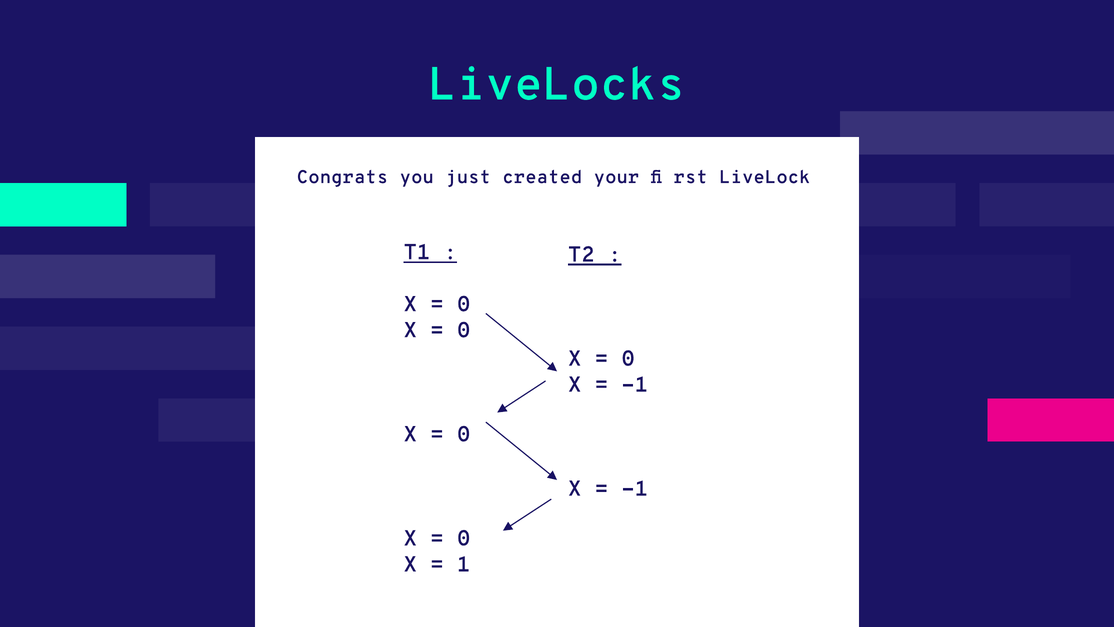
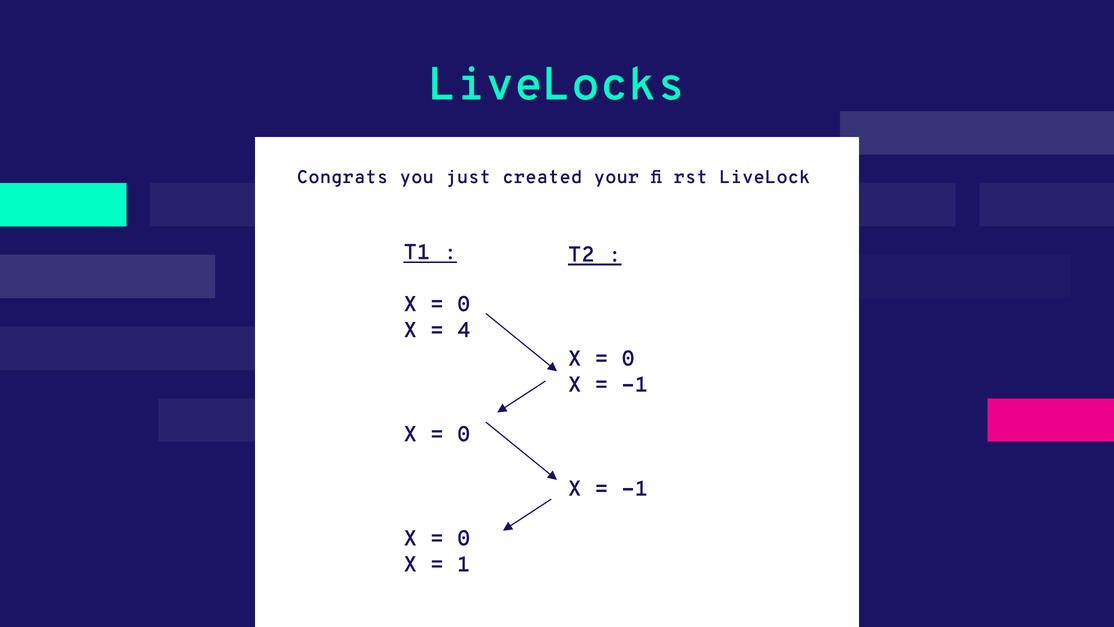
0 at (464, 330): 0 -> 4
